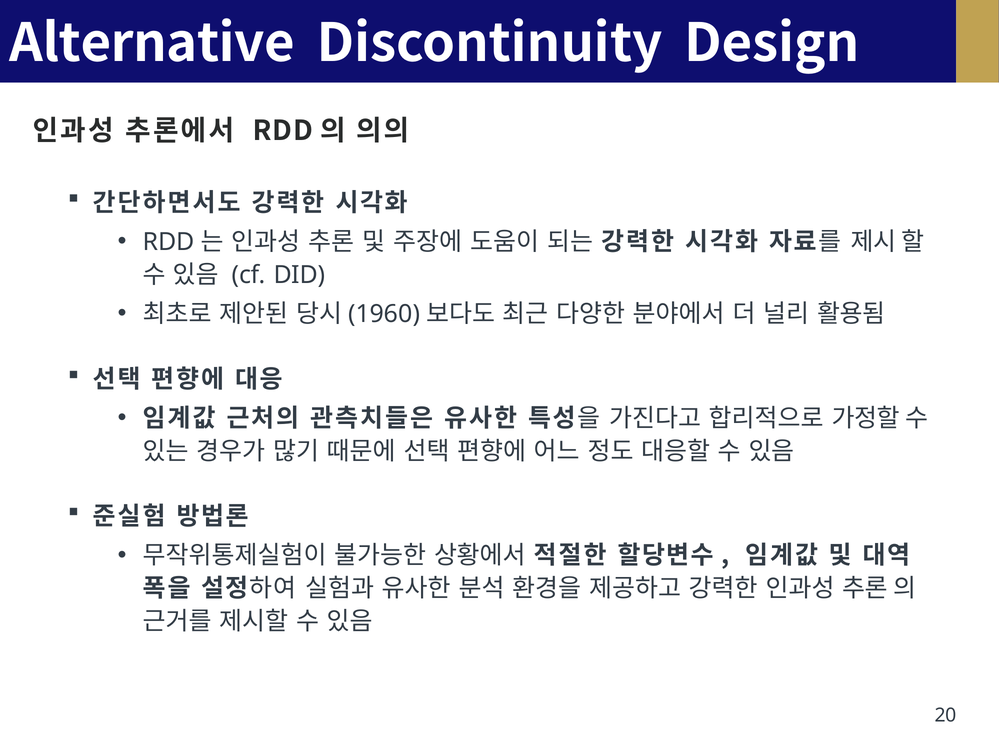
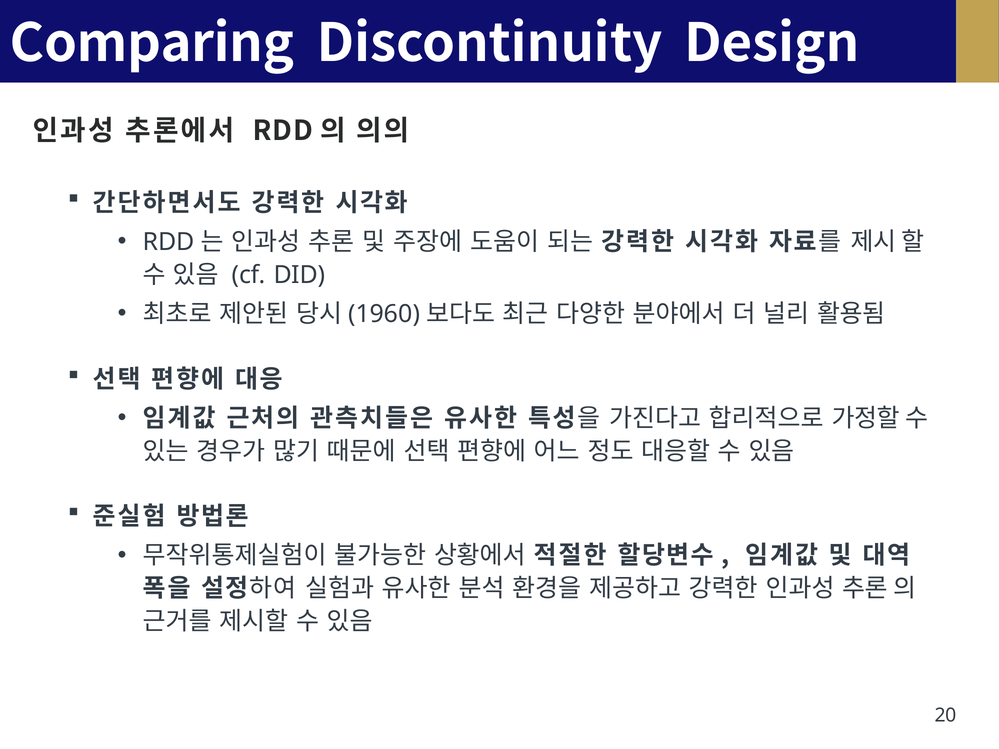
Alternative: Alternative -> Comparing
